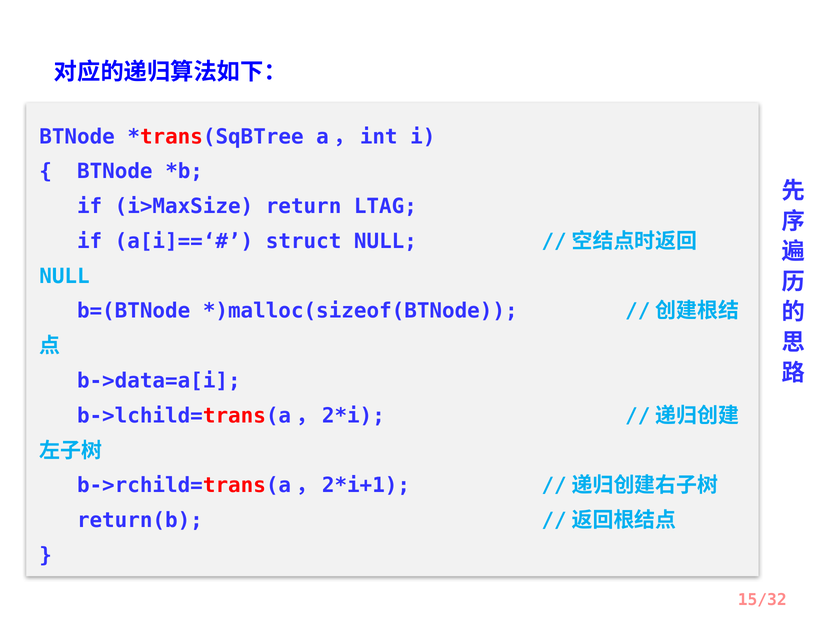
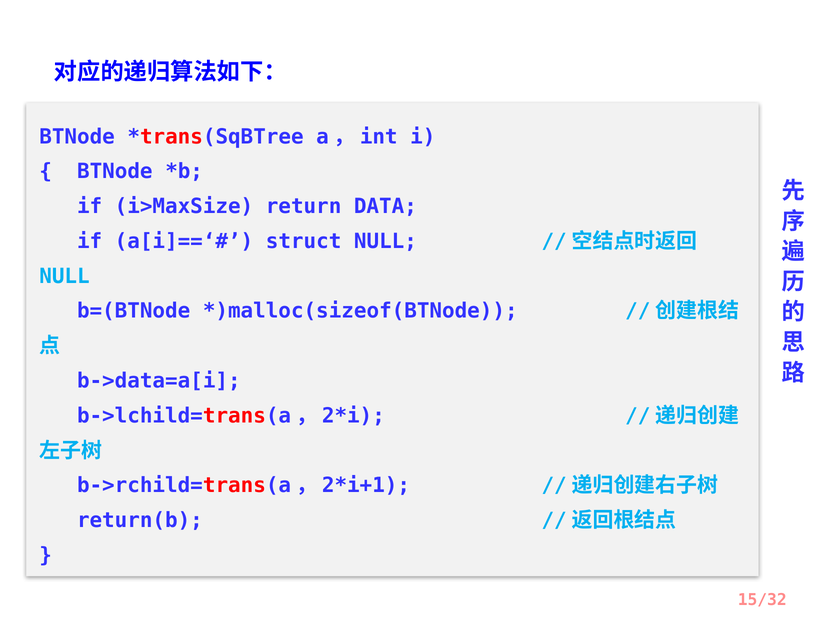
LTAG: LTAG -> DATA
